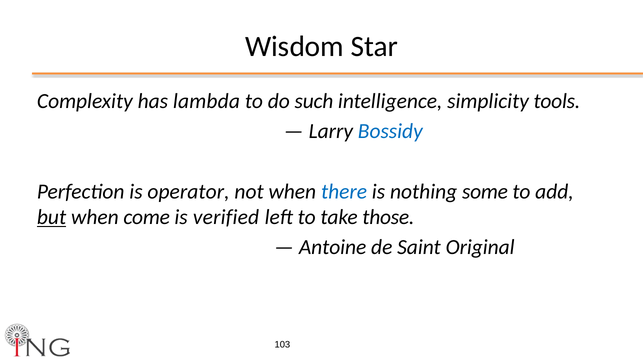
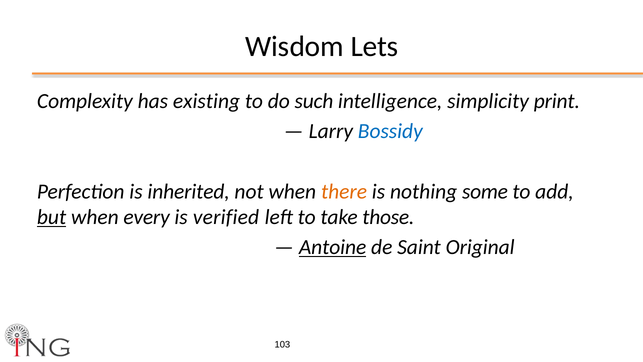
Star: Star -> Lets
lambda: lambda -> existing
tools: tools -> print
operator: operator -> inherited
there colour: blue -> orange
come: come -> every
Antoine underline: none -> present
